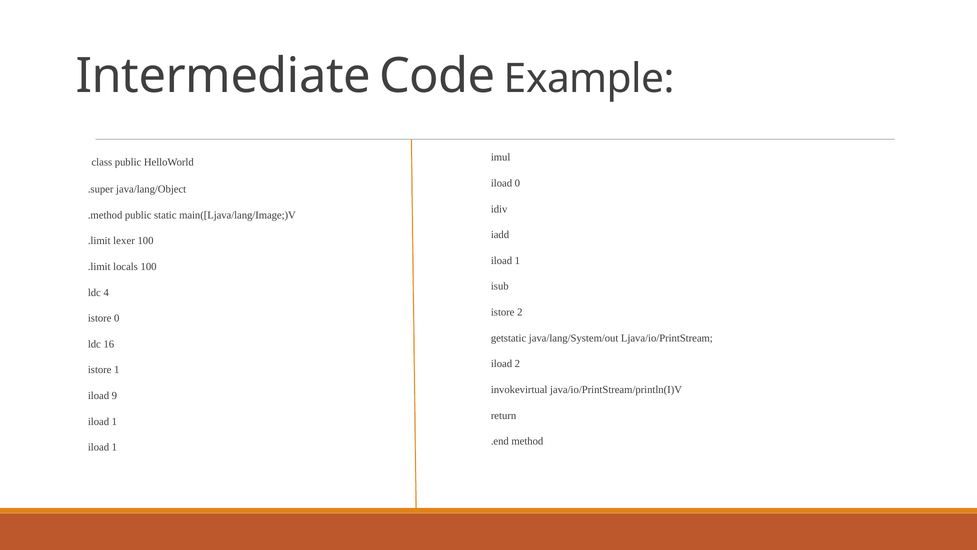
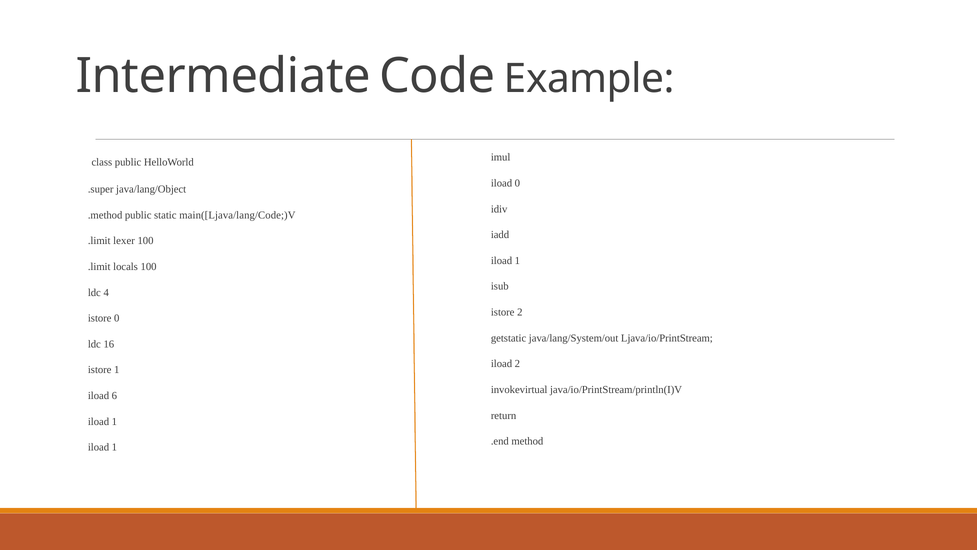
main([Ljava/lang/Image;)V: main([Ljava/lang/Image;)V -> main([Ljava/lang/Code;)V
9: 9 -> 6
